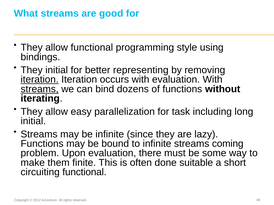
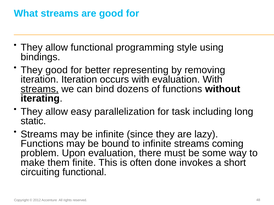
They initial: initial -> good
iteration at (40, 80) underline: present -> none
initial at (33, 121): initial -> static
suitable: suitable -> invokes
